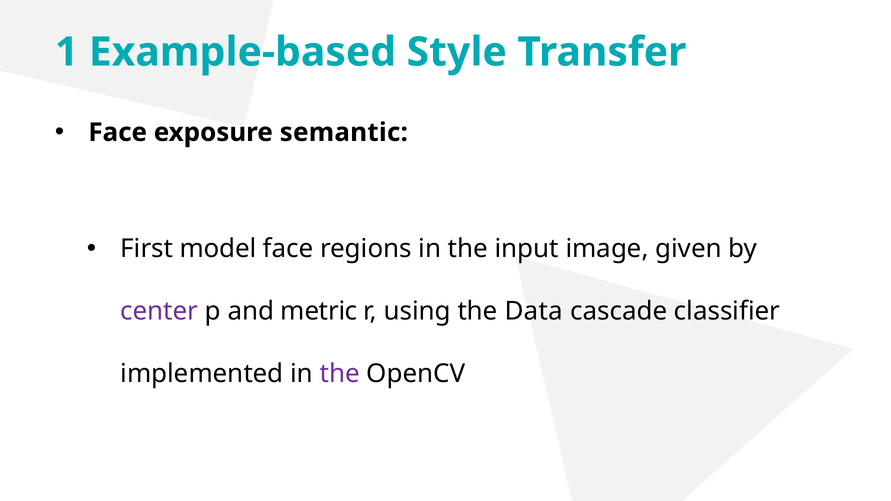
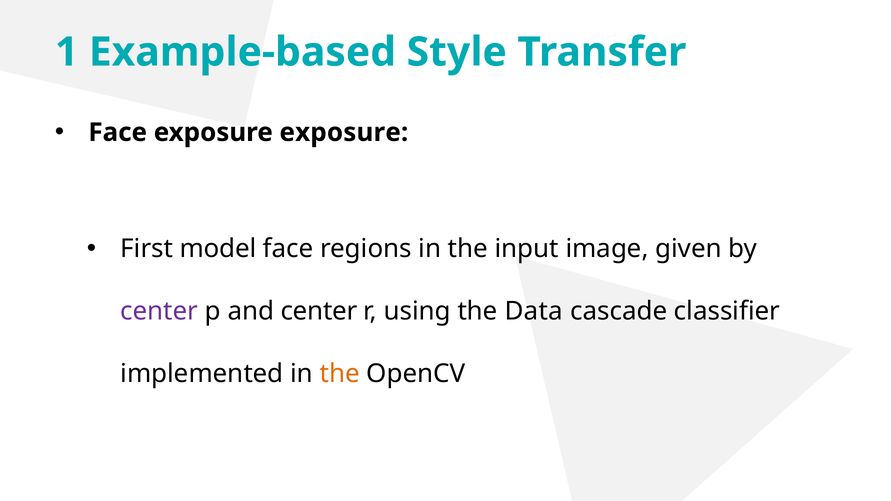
exposure semantic: semantic -> exposure
and metric: metric -> center
the at (340, 374) colour: purple -> orange
